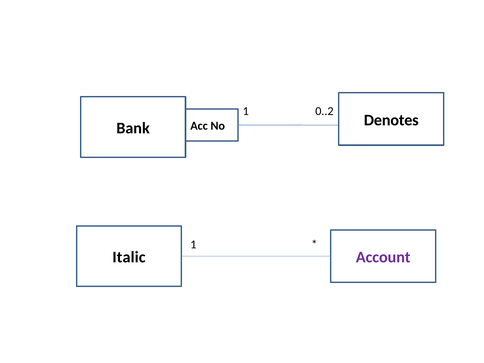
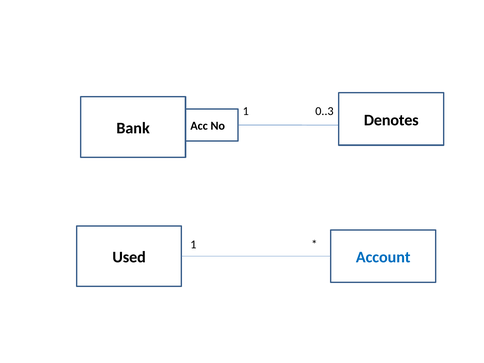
0..2: 0..2 -> 0..3
Italic: Italic -> Used
Account colour: purple -> blue
